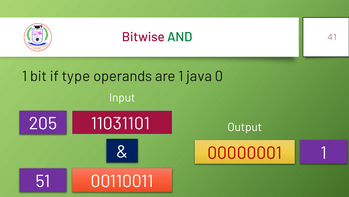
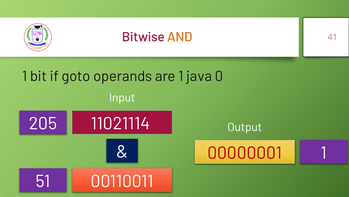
AND colour: green -> orange
type: type -> goto
11031101: 11031101 -> 11021114
